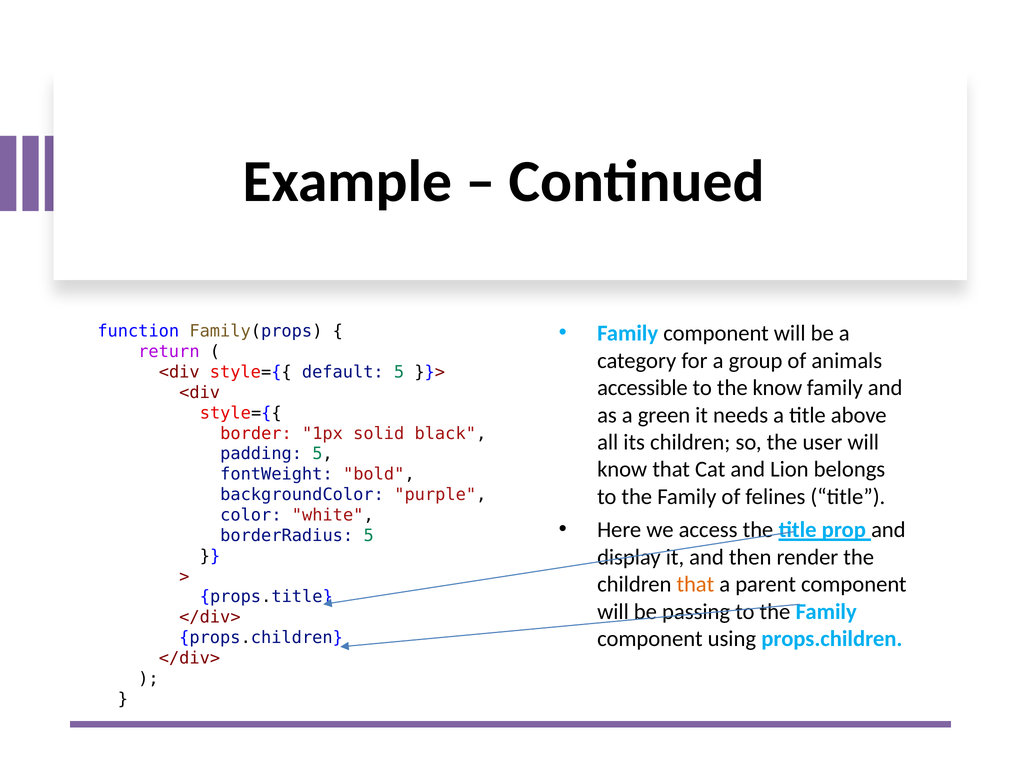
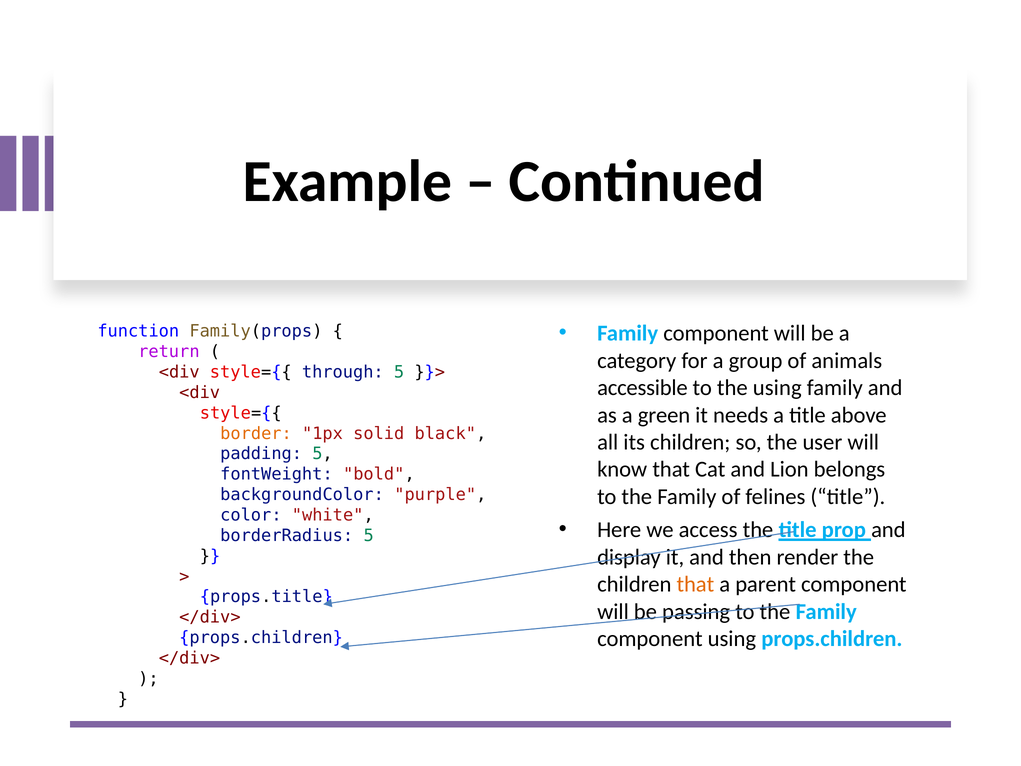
default: default -> through
the know: know -> using
border colour: red -> orange
